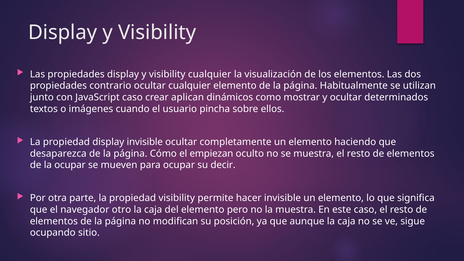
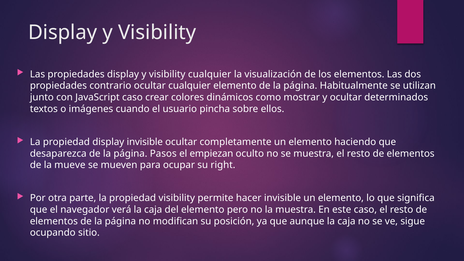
aplican: aplican -> colores
Cómo: Cómo -> Pasos
la ocupar: ocupar -> mueve
decir: decir -> right
otro: otro -> verá
